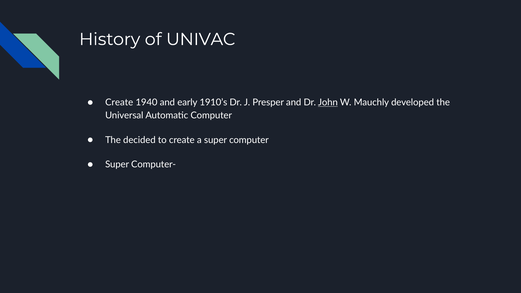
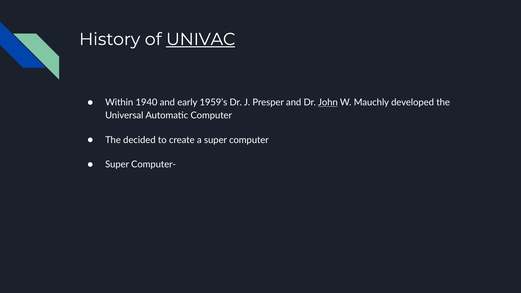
UNIVAC underline: none -> present
Create at (119, 103): Create -> Within
1910’s: 1910’s -> 1959’s
